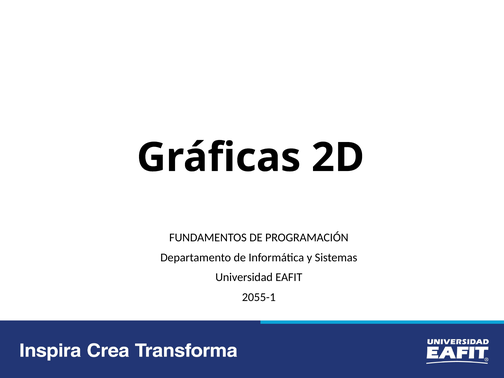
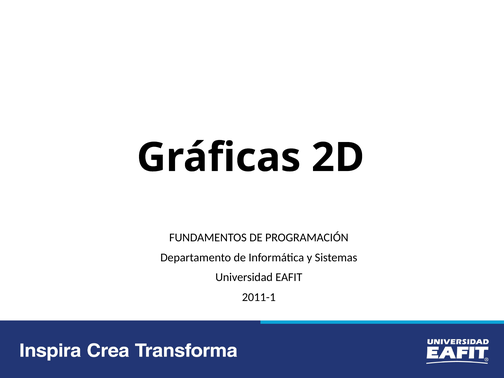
2055-1: 2055-1 -> 2011-1
